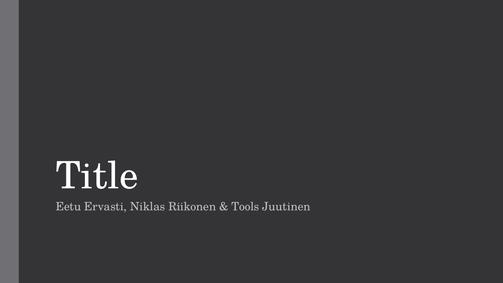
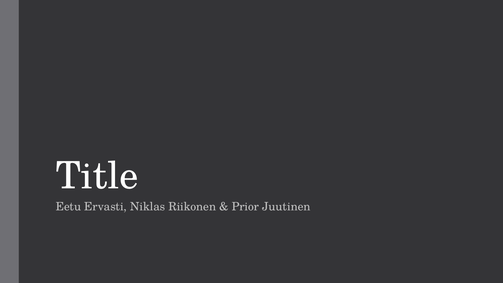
Tools: Tools -> Prior
